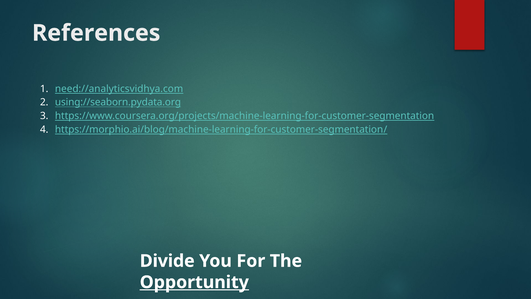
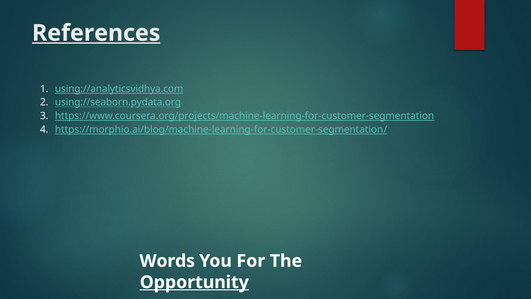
References underline: none -> present
need://analyticsvidhya.com: need://analyticsvidhya.com -> using://analyticsvidhya.com
Divide: Divide -> Words
